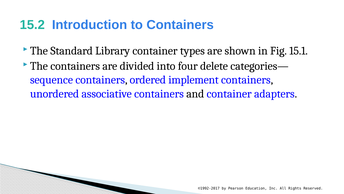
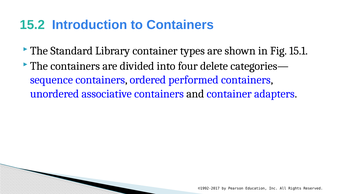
implement: implement -> performed
